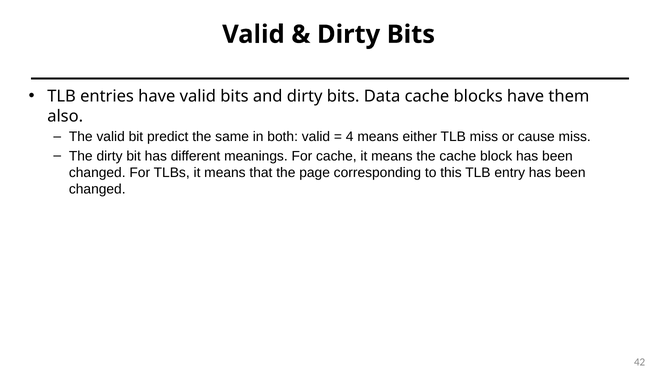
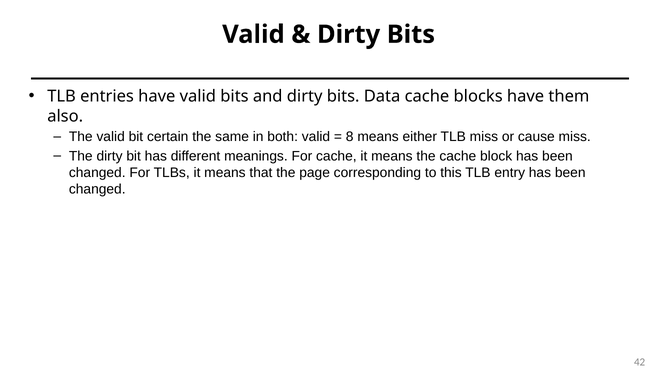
predict: predict -> certain
4: 4 -> 8
